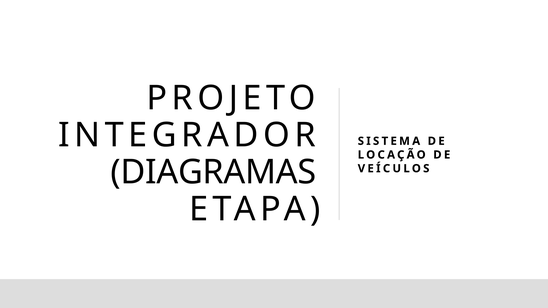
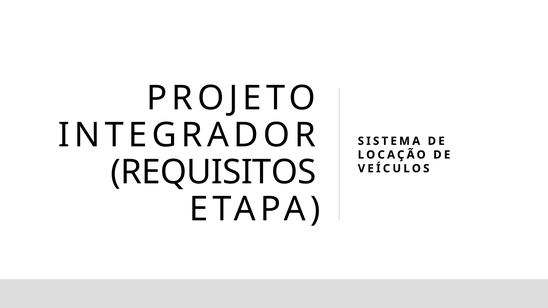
DIAGRAMAS: DIAGRAMAS -> REQUISITOS
